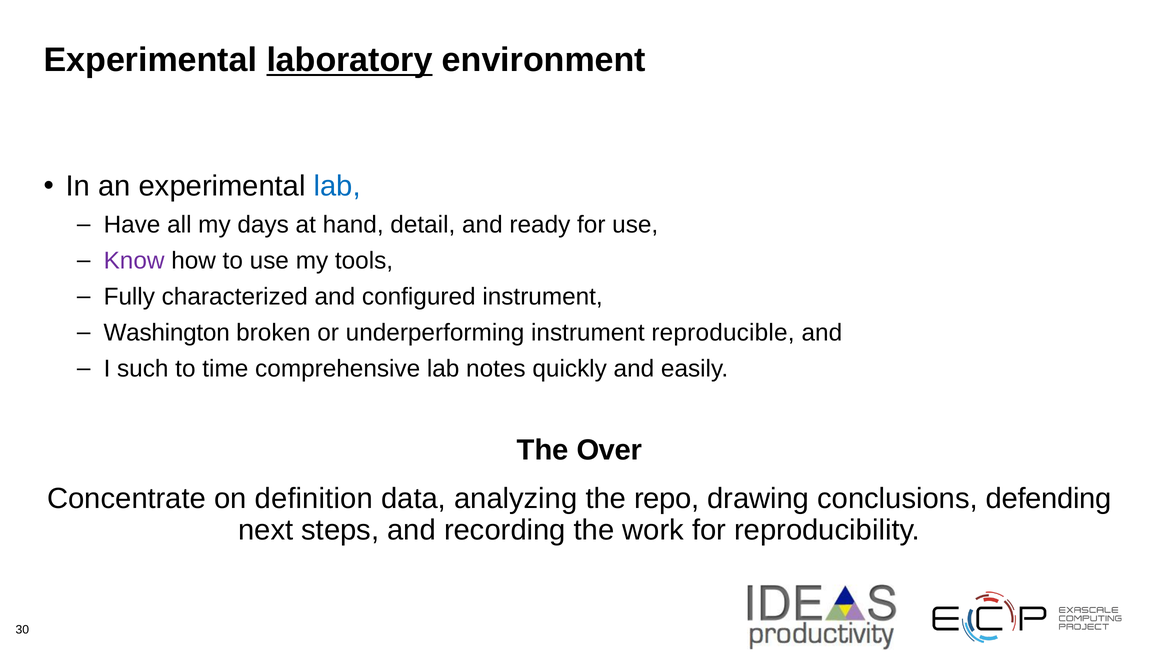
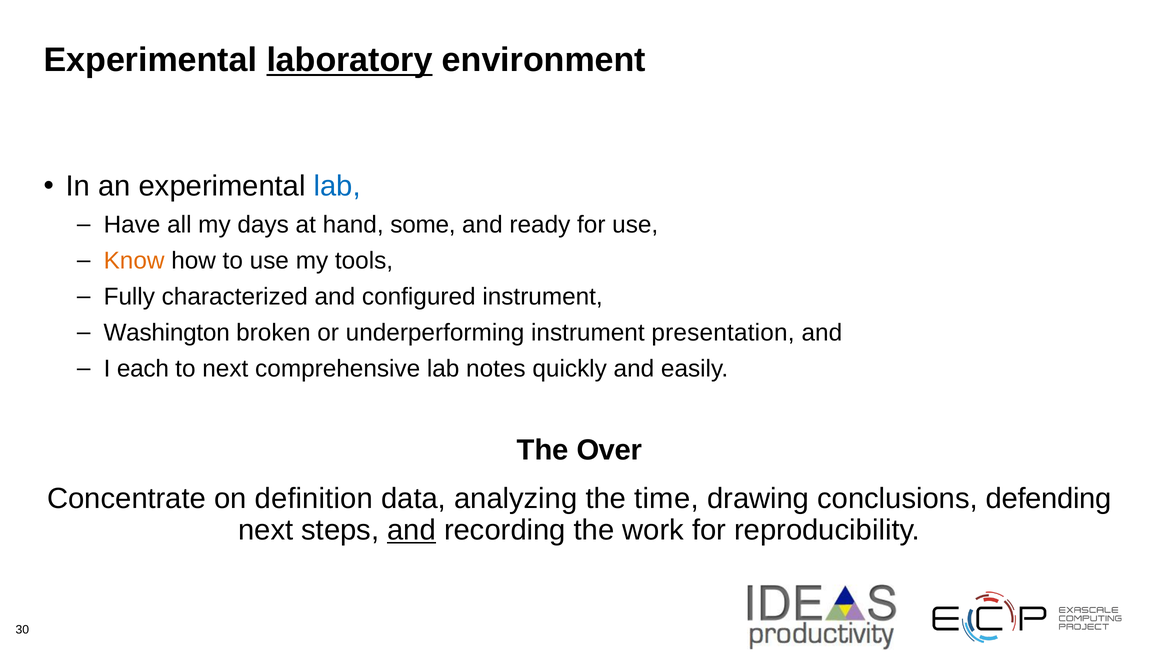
detail: detail -> some
Know colour: purple -> orange
reproducible: reproducible -> presentation
such: such -> each
to time: time -> next
repo: repo -> time
and at (412, 531) underline: none -> present
